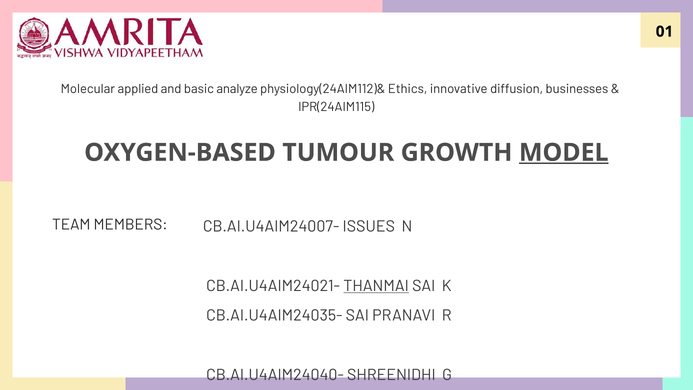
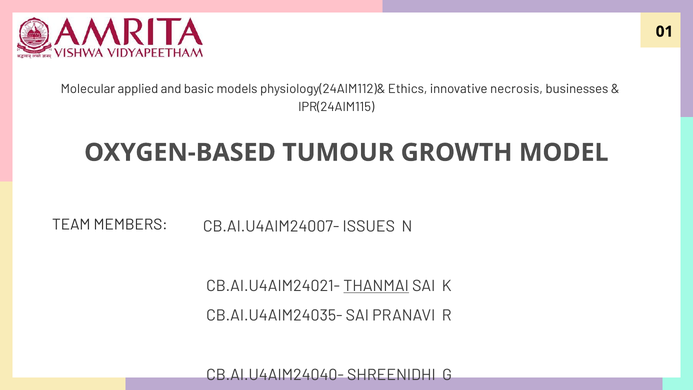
analyze: analyze -> models
diffusion: diffusion -> necrosis
MODEL underline: present -> none
